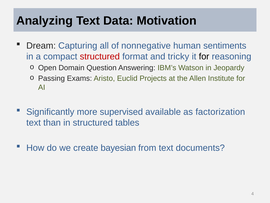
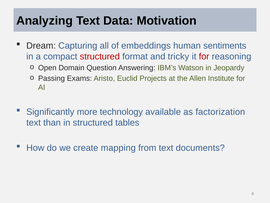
nonnegative: nonnegative -> embeddings
for at (204, 56) colour: black -> red
supervised: supervised -> technology
bayesian: bayesian -> mapping
